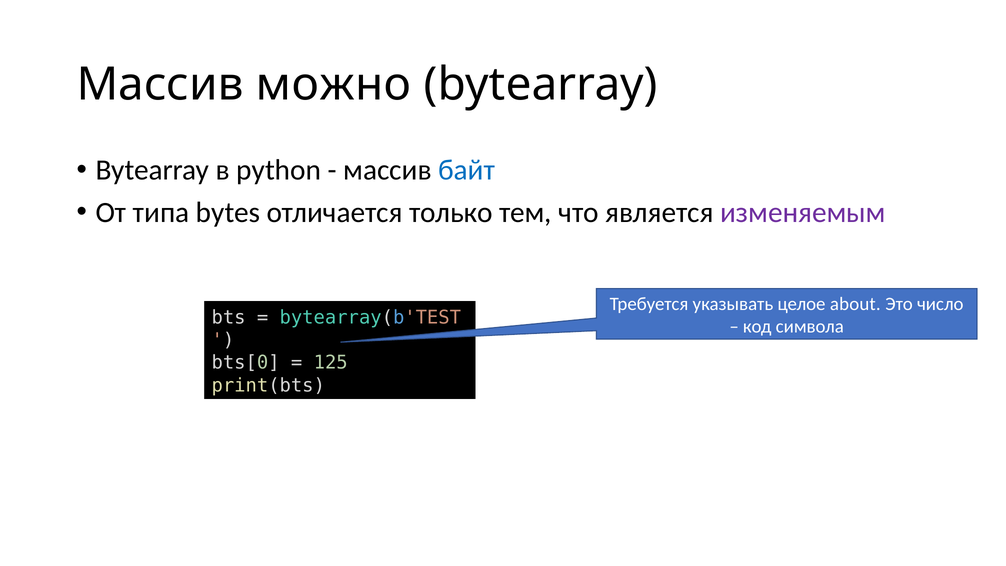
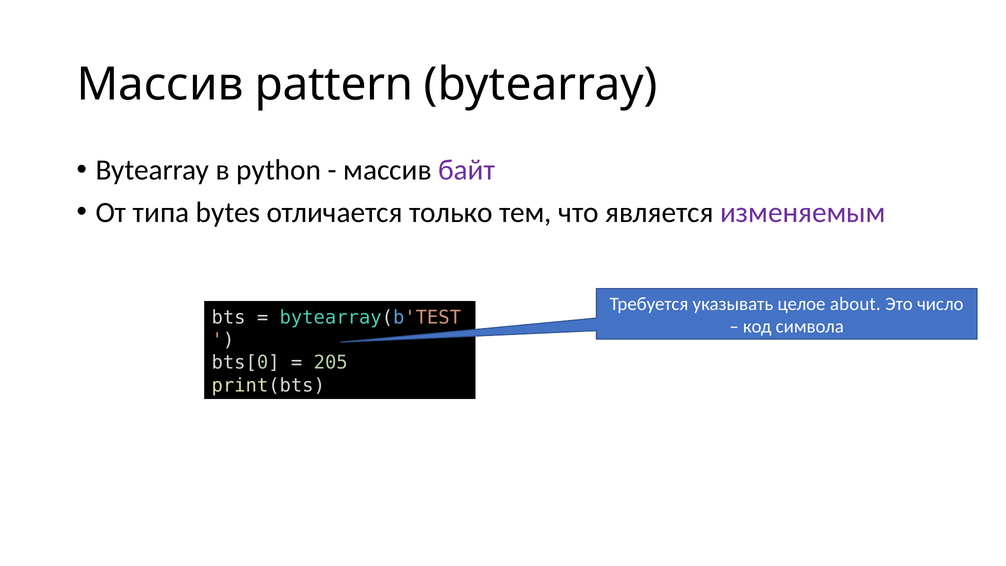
можно: можно -> pattern
байт colour: blue -> purple
125: 125 -> 205
